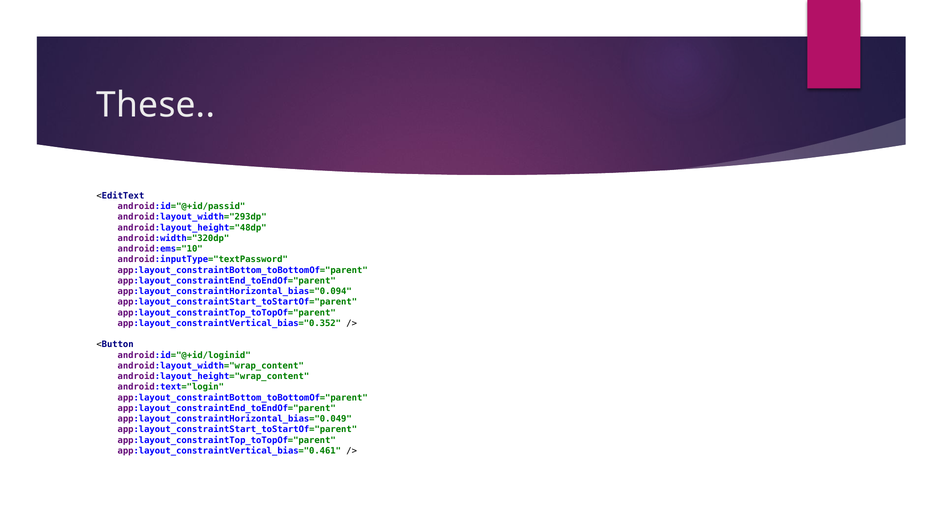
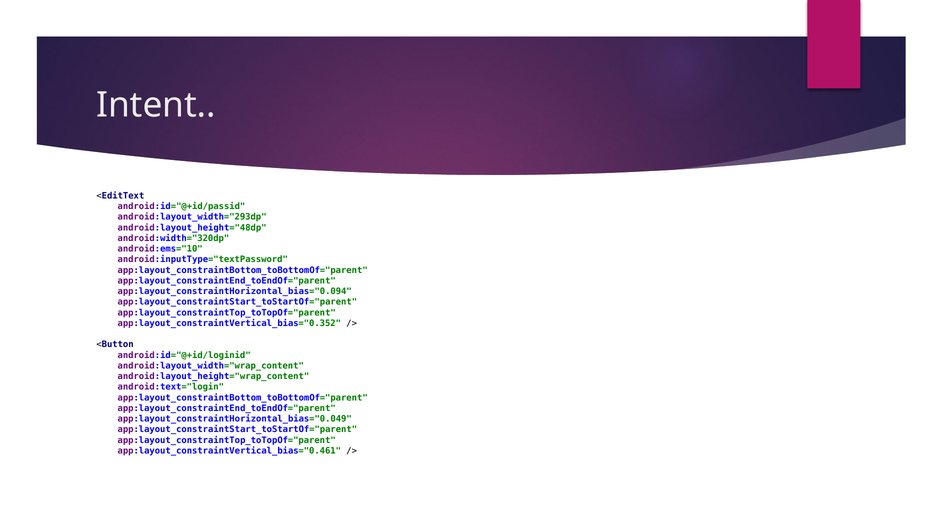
These: These -> Intent
